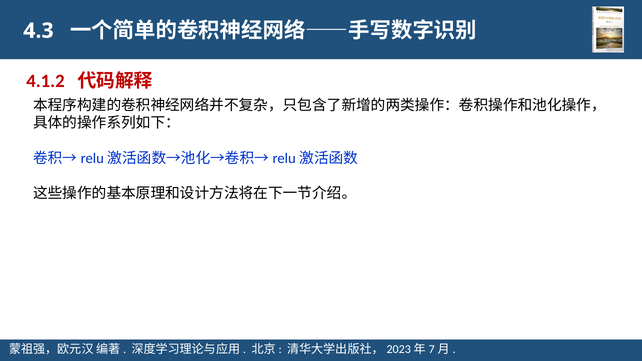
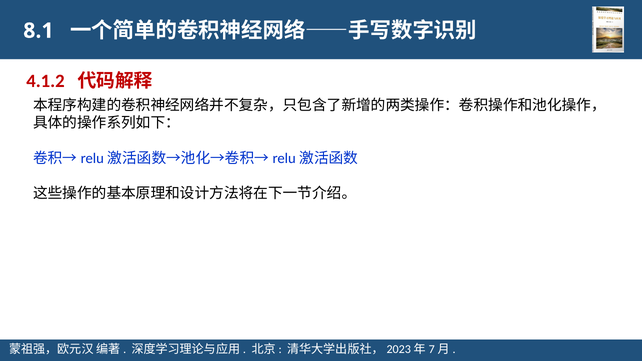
4.3: 4.3 -> 8.1
